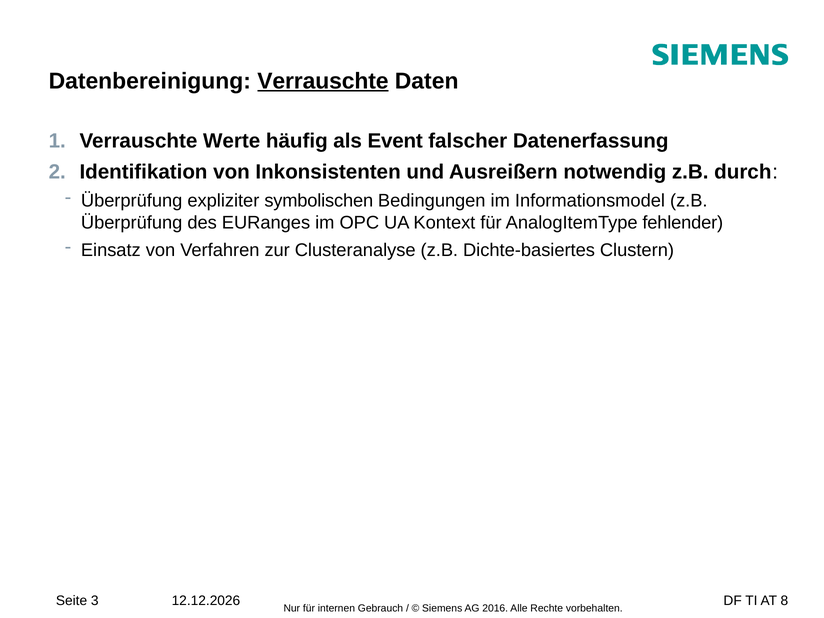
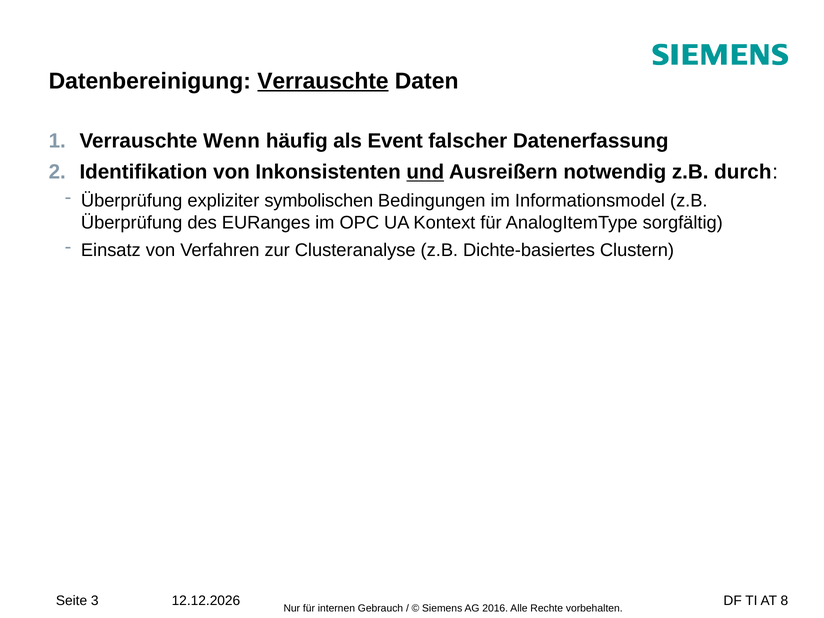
Werte: Werte -> Wenn
und underline: none -> present
fehlender: fehlender -> sorgfältig
